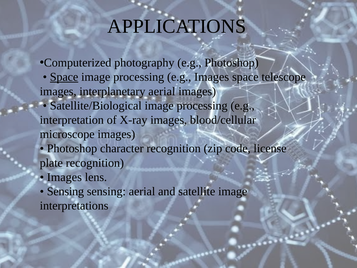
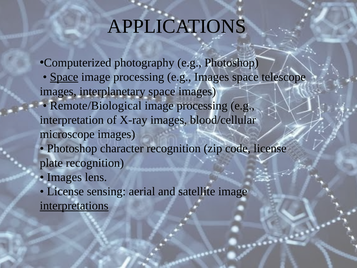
interplanetary aerial: aerial -> space
Satellite/Biological: Satellite/Biological -> Remote/Biological
Sensing at (65, 191): Sensing -> License
interpretations underline: none -> present
